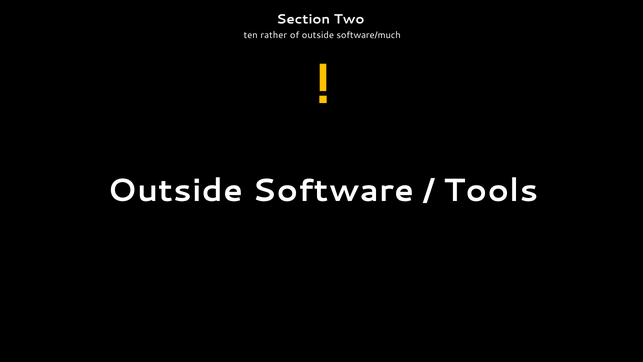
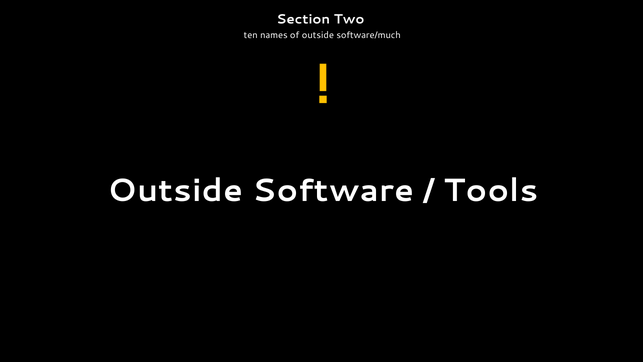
rather: rather -> names
